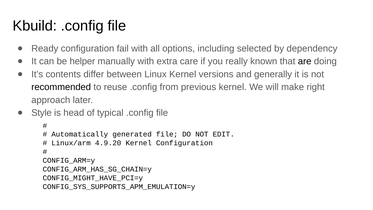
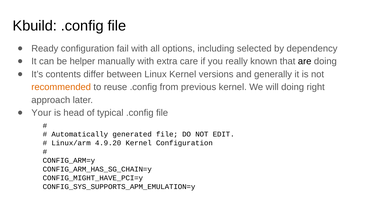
recommended colour: black -> orange
will make: make -> doing
Style: Style -> Your
